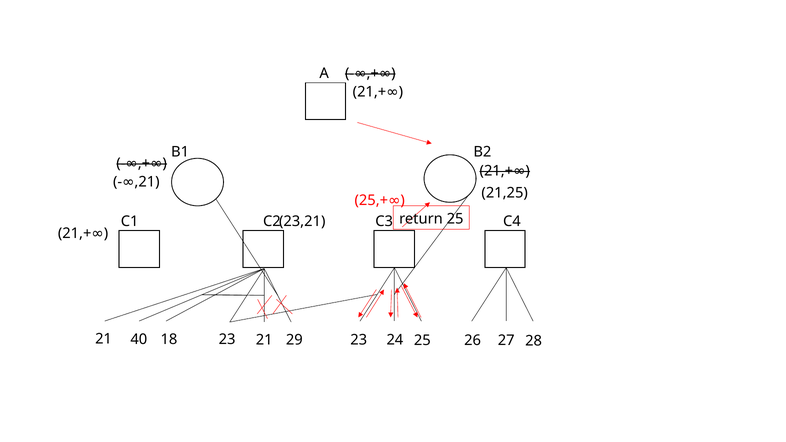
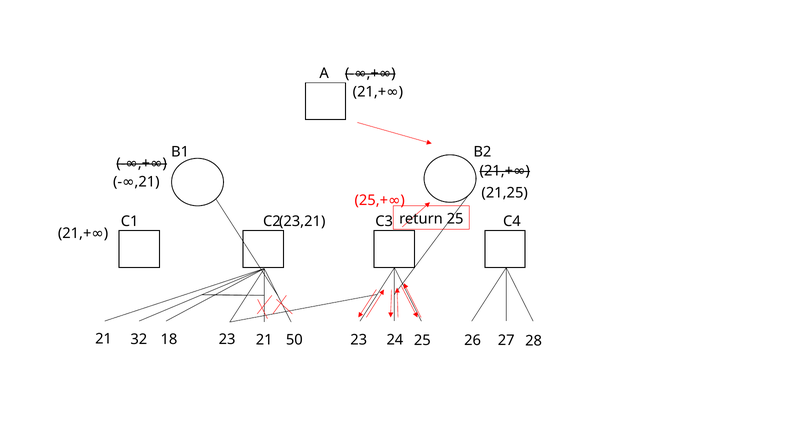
40: 40 -> 32
29: 29 -> 50
